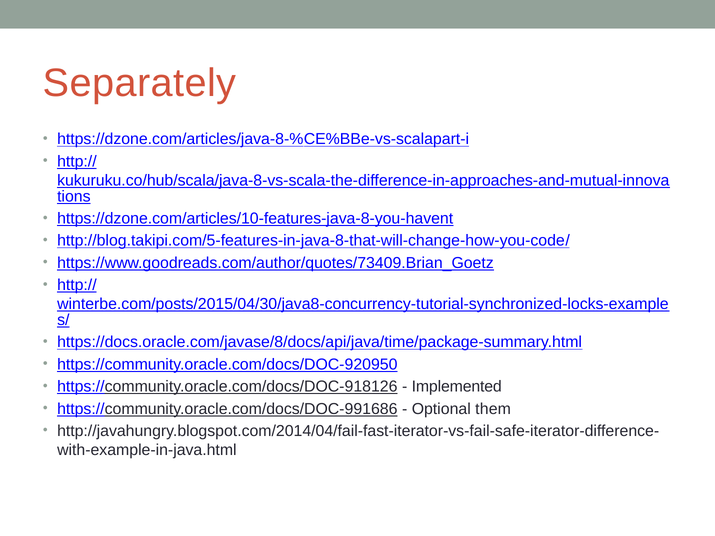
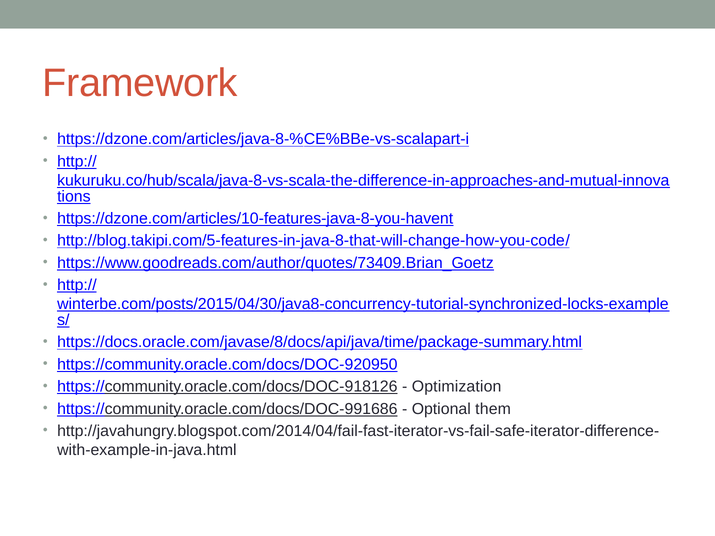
Separately: Separately -> Framework
Implemented: Implemented -> Optimization
